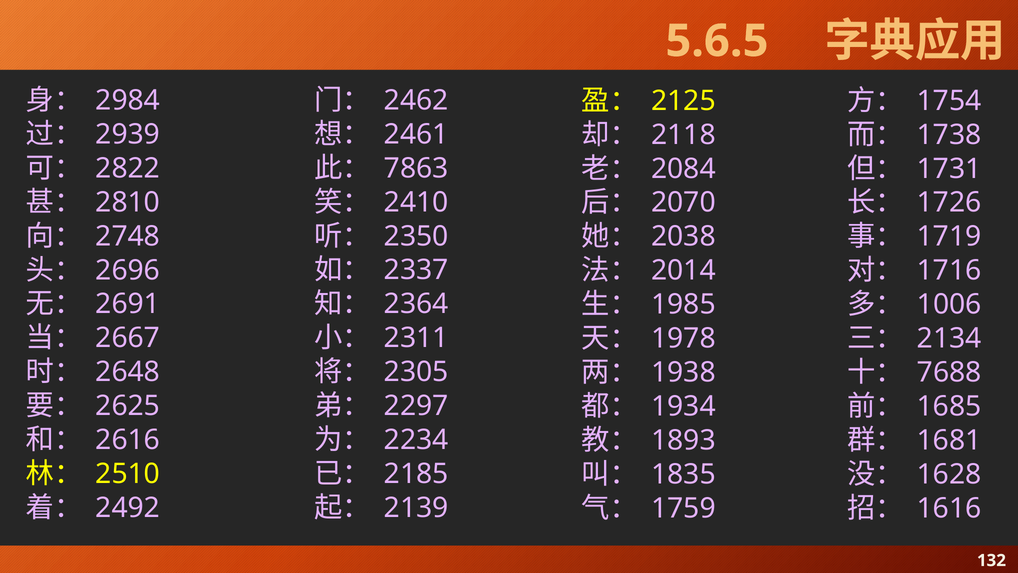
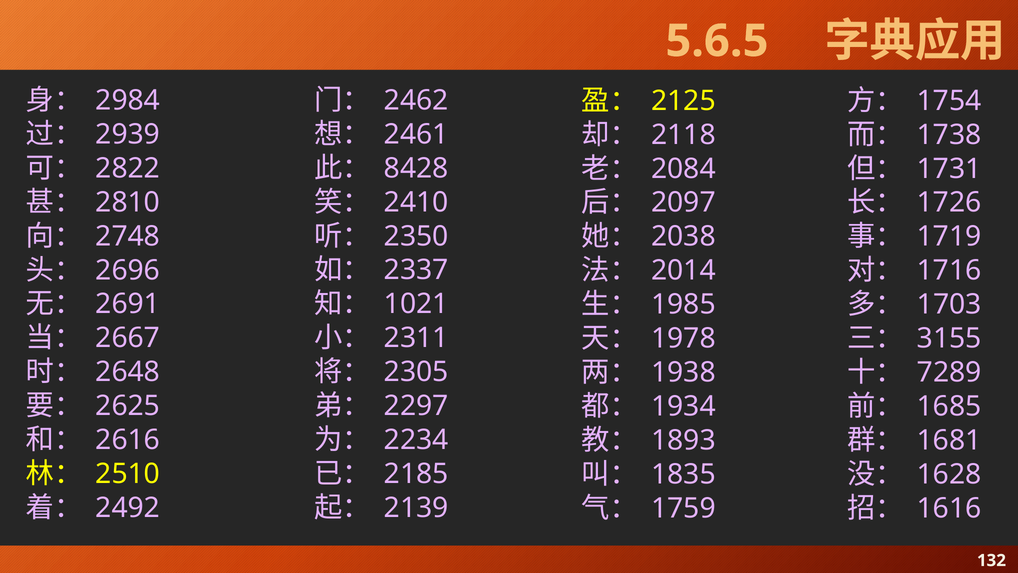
7863: 7863 -> 8428
2070: 2070 -> 2097
2364: 2364 -> 1021
1006: 1006 -> 1703
2134: 2134 -> 3155
7688: 7688 -> 7289
